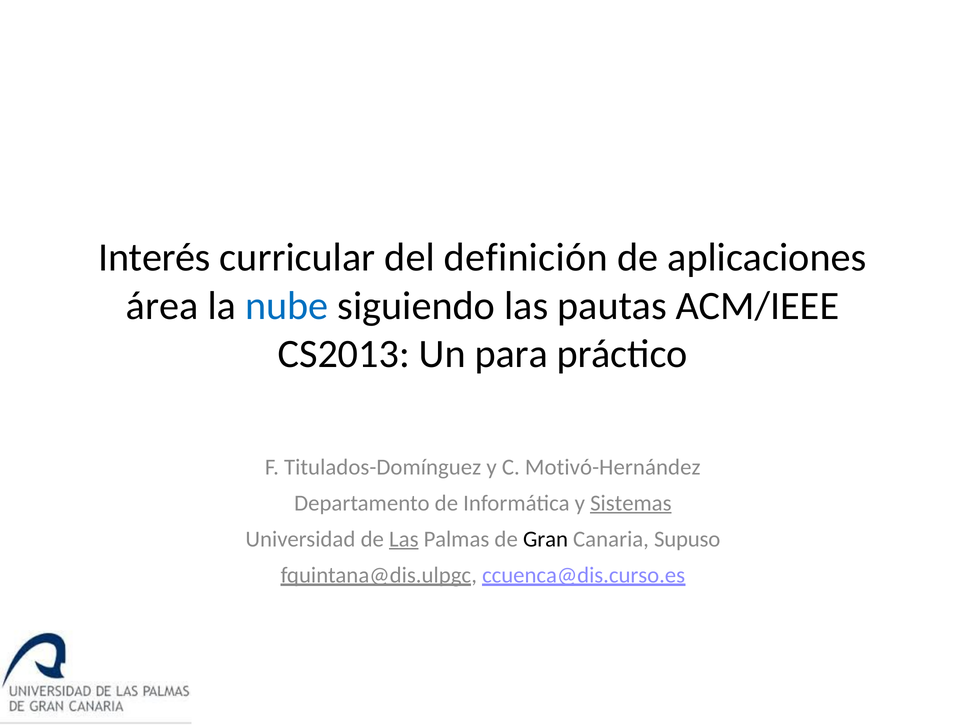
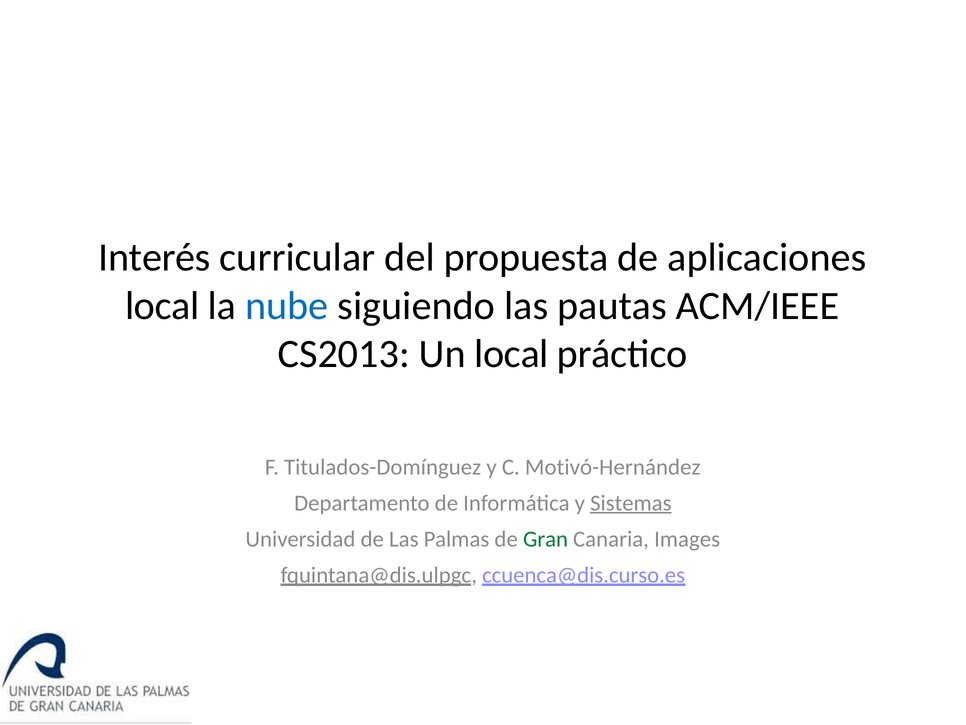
definición: definición -> propuesta
área at (162, 306): área -> local
Un para: para -> local
Las at (404, 539) underline: present -> none
Gran colour: black -> green
Supuso: Supuso -> Images
